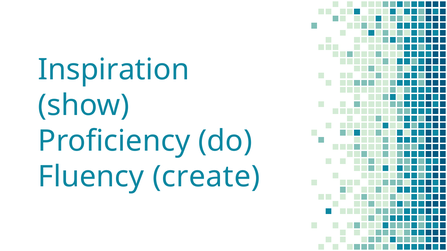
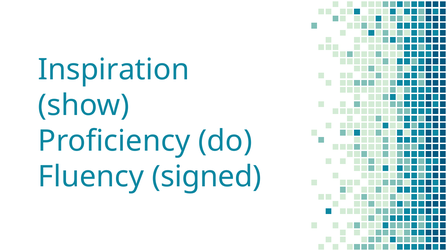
create: create -> signed
